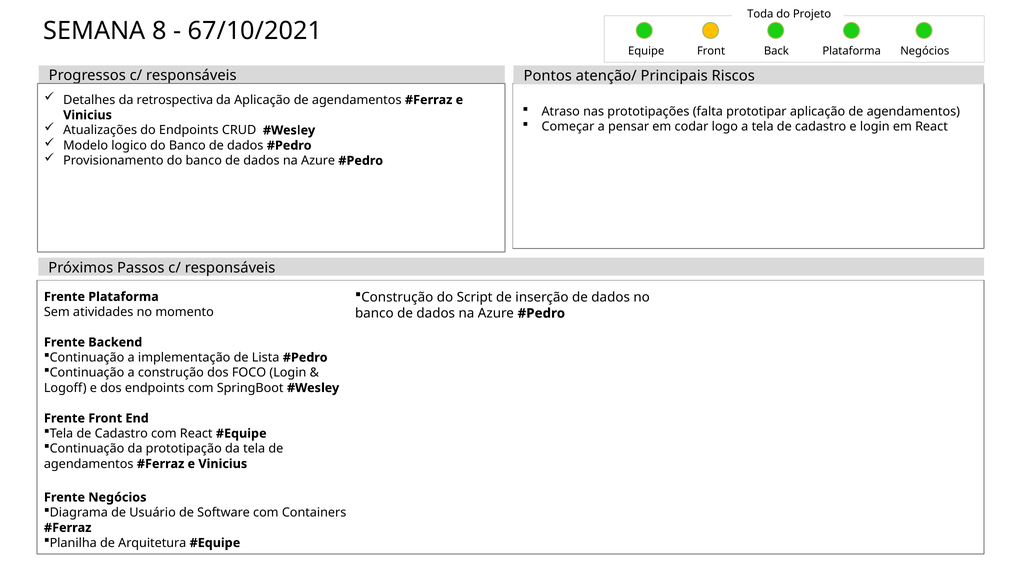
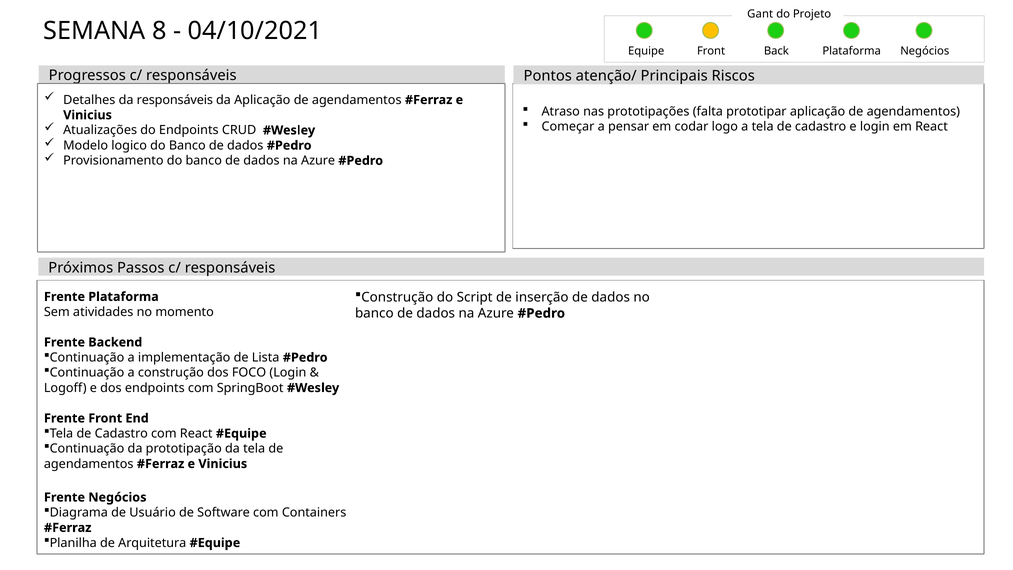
Toda: Toda -> Gant
67/10/2021: 67/10/2021 -> 04/10/2021
da retrospectiva: retrospectiva -> responsáveis
